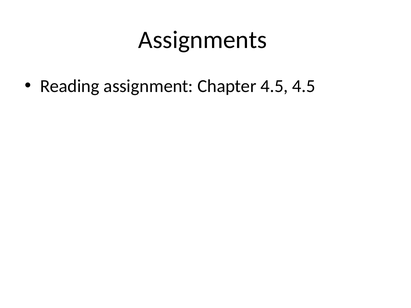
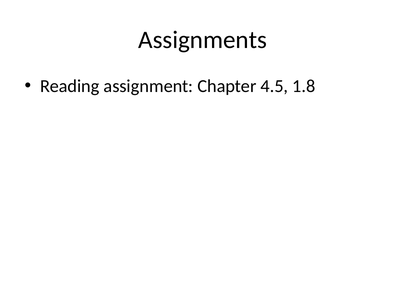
4.5 4.5: 4.5 -> 1.8
